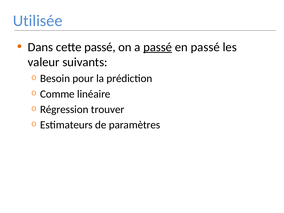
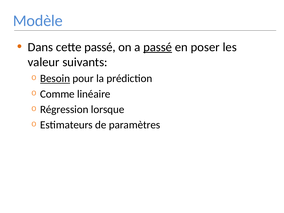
Utilisée: Utilisée -> Modèle
en passé: passé -> poser
Besoin underline: none -> present
trouver: trouver -> lorsque
